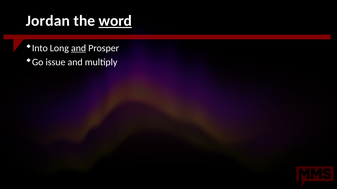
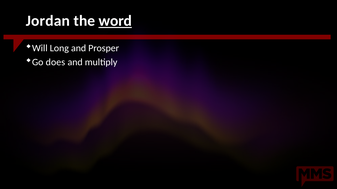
Into: Into -> Will
and at (79, 48) underline: present -> none
issue: issue -> does
